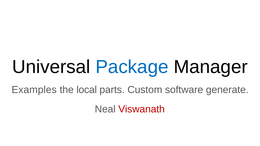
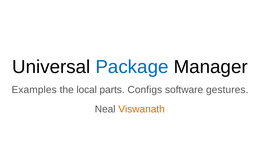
Custom: Custom -> Configs
generate: generate -> gestures
Viswanath colour: red -> orange
